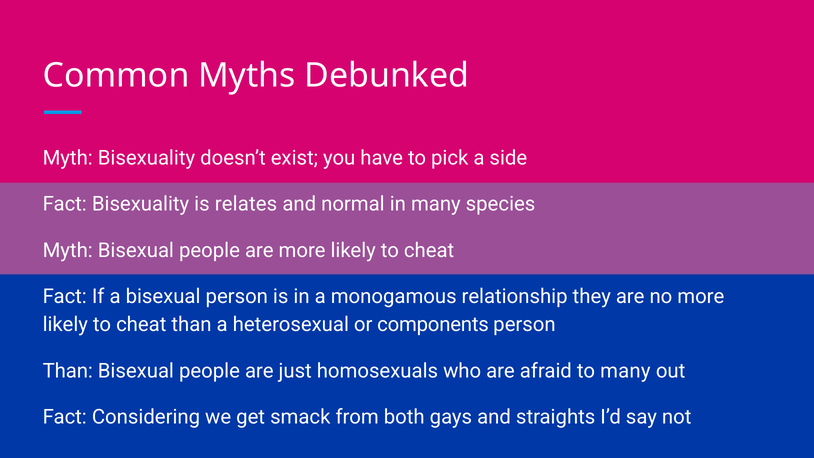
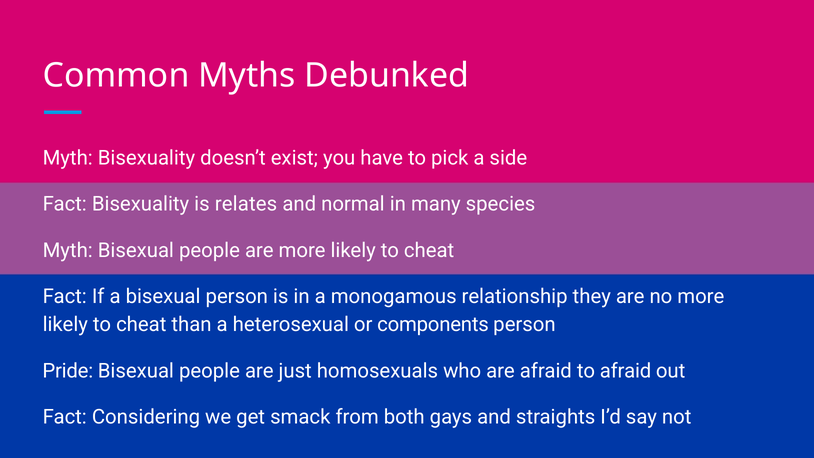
Than at (68, 371): Than -> Pride
to many: many -> afraid
